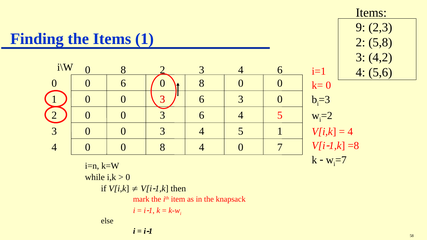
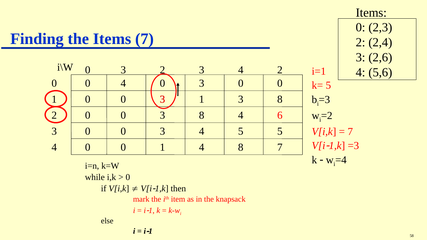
9 at (361, 28): 9 -> 0
Items 1: 1 -> 7
5,8: 5,8 -> 2,4
4,2: 4,2 -> 2,6
8 at (123, 70): 8 -> 3
4 6: 6 -> 2
0 6: 6 -> 4
8 at (202, 83): 8 -> 3
k= 0: 0 -> 5
6 at (202, 99): 6 -> 1
0 at (280, 99): 0 -> 8
0 3 6: 6 -> 8
4 5: 5 -> 6
5 1: 1 -> 5
4 at (350, 132): 4 -> 7
=8 at (353, 146): =8 -> =3
8 at (162, 147): 8 -> 1
4 0: 0 -> 8
=7: =7 -> =4
